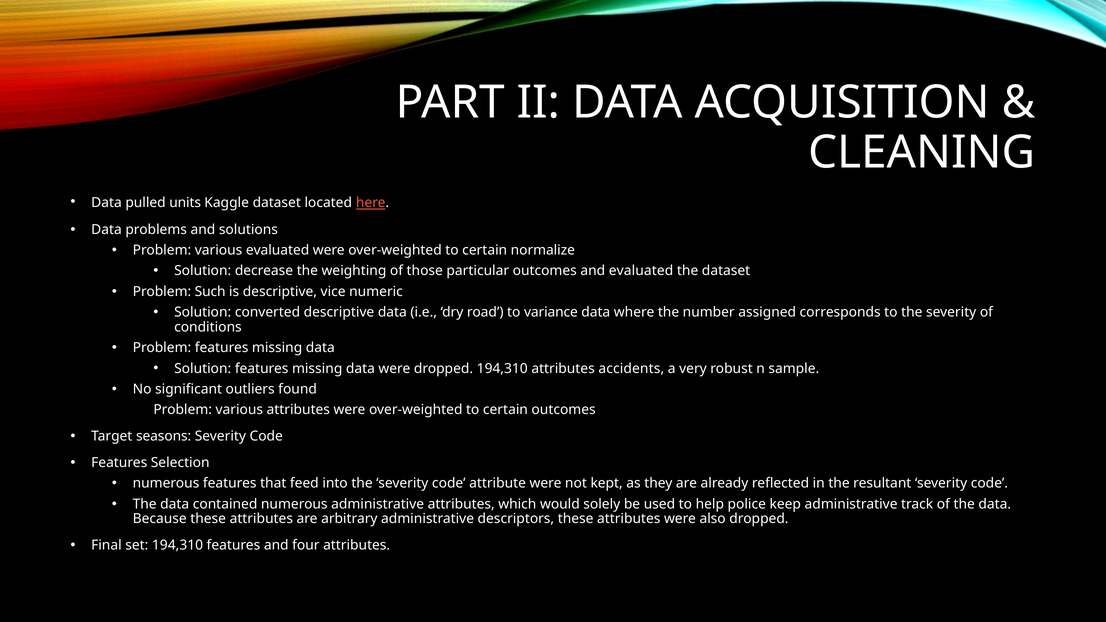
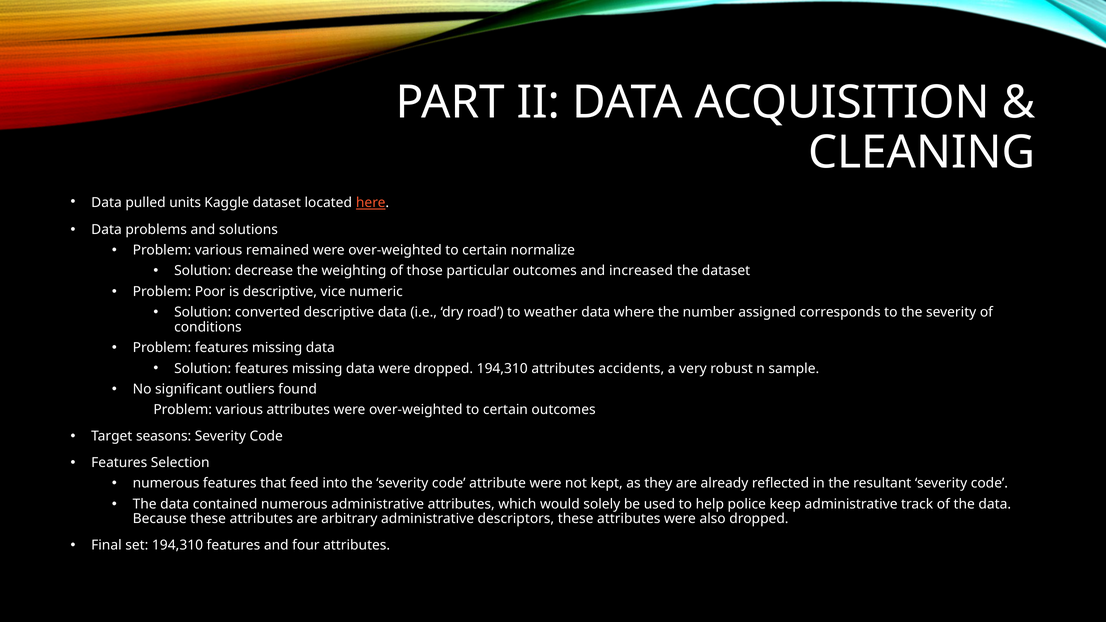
various evaluated: evaluated -> remained
and evaluated: evaluated -> increased
Such: Such -> Poor
variance: variance -> weather
